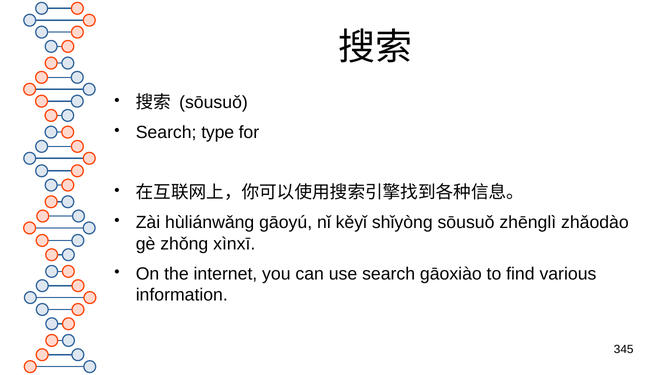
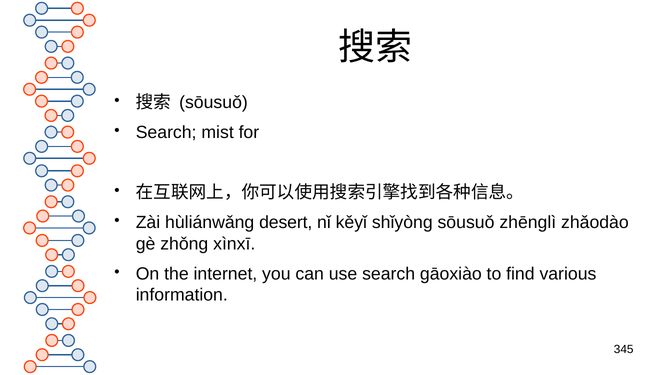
type: type -> mist
gāoyú: gāoyú -> desert
